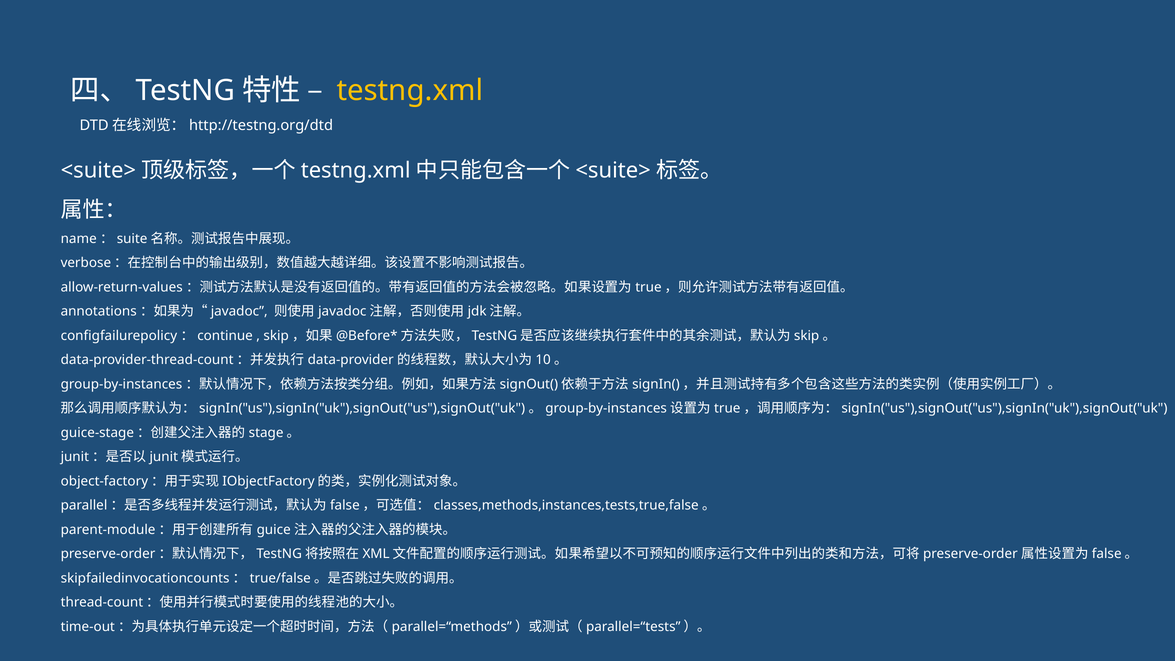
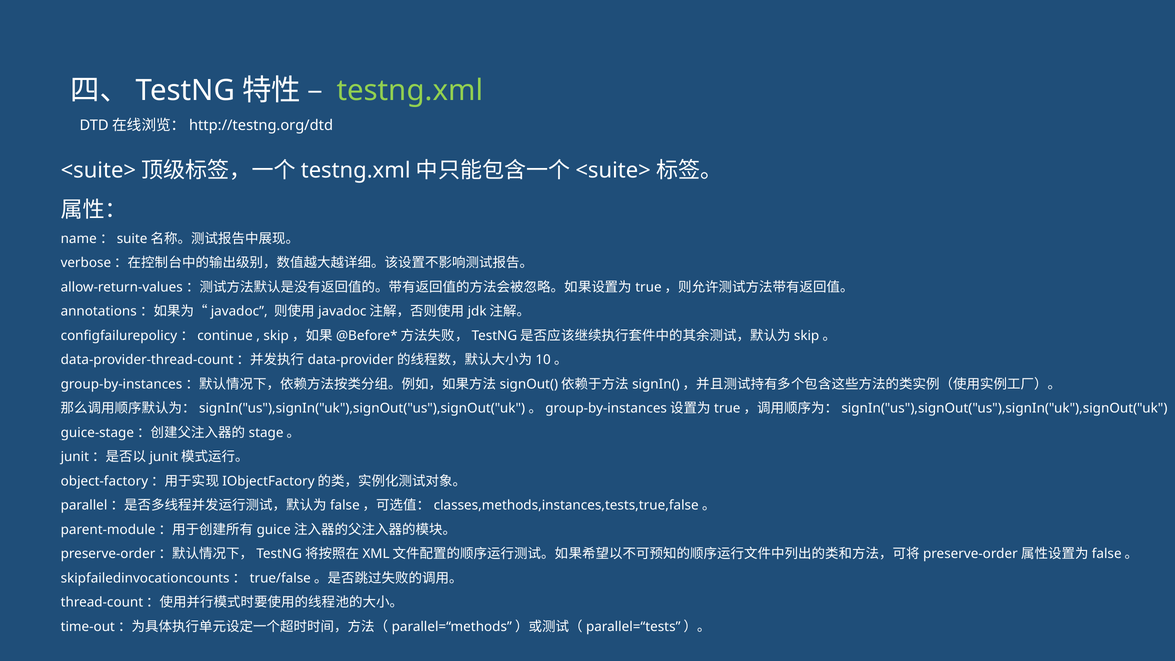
testng.xml colour: yellow -> light green
